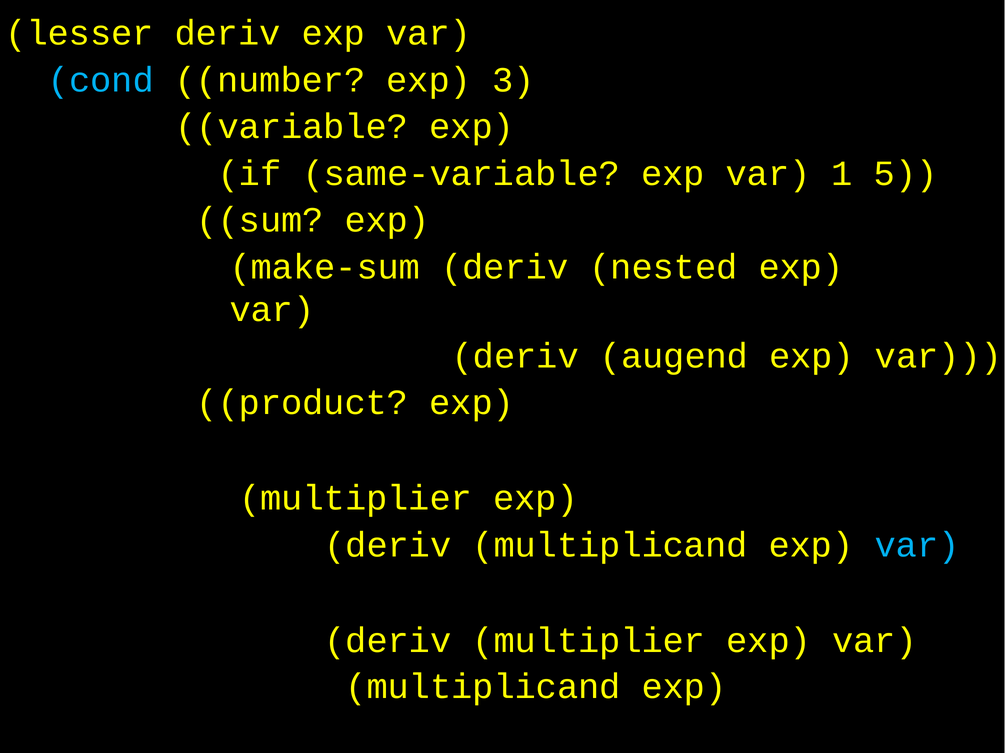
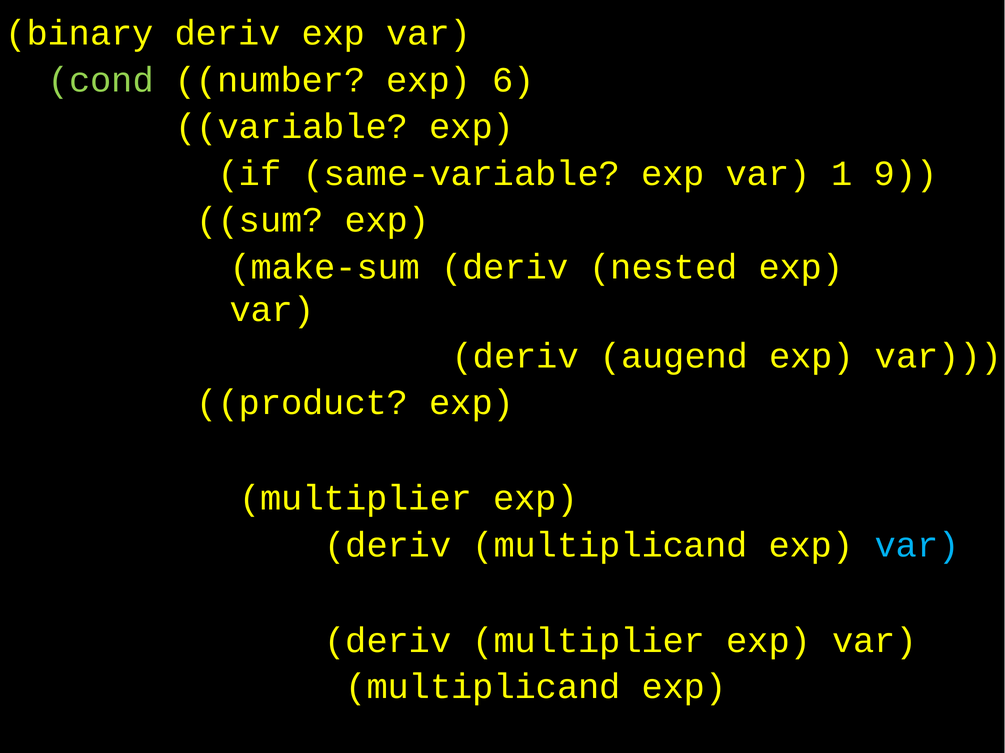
lesser: lesser -> binary
cond colour: light blue -> light green
3: 3 -> 6
5: 5 -> 9
